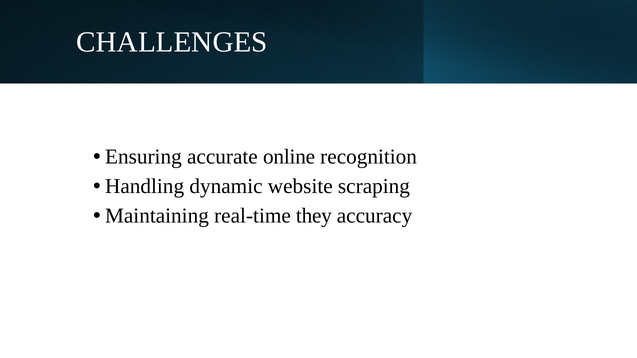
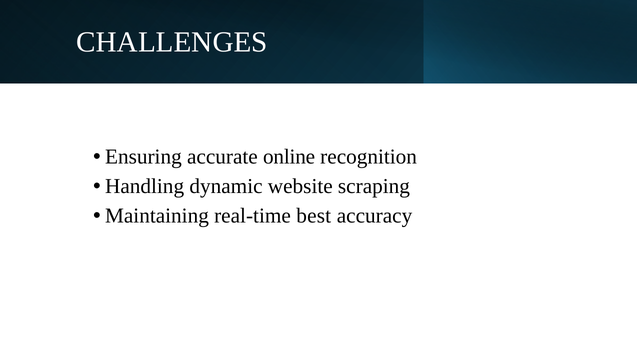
they: they -> best
